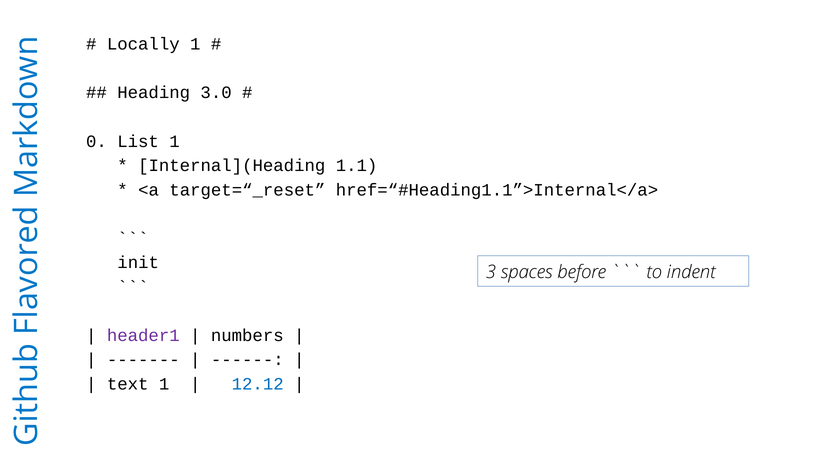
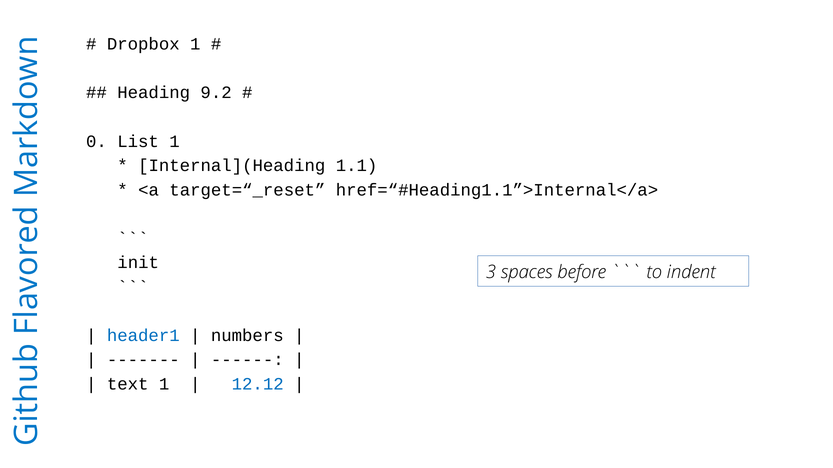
Locally: Locally -> Dropbox
3.0: 3.0 -> 9.2
header1 colour: purple -> blue
